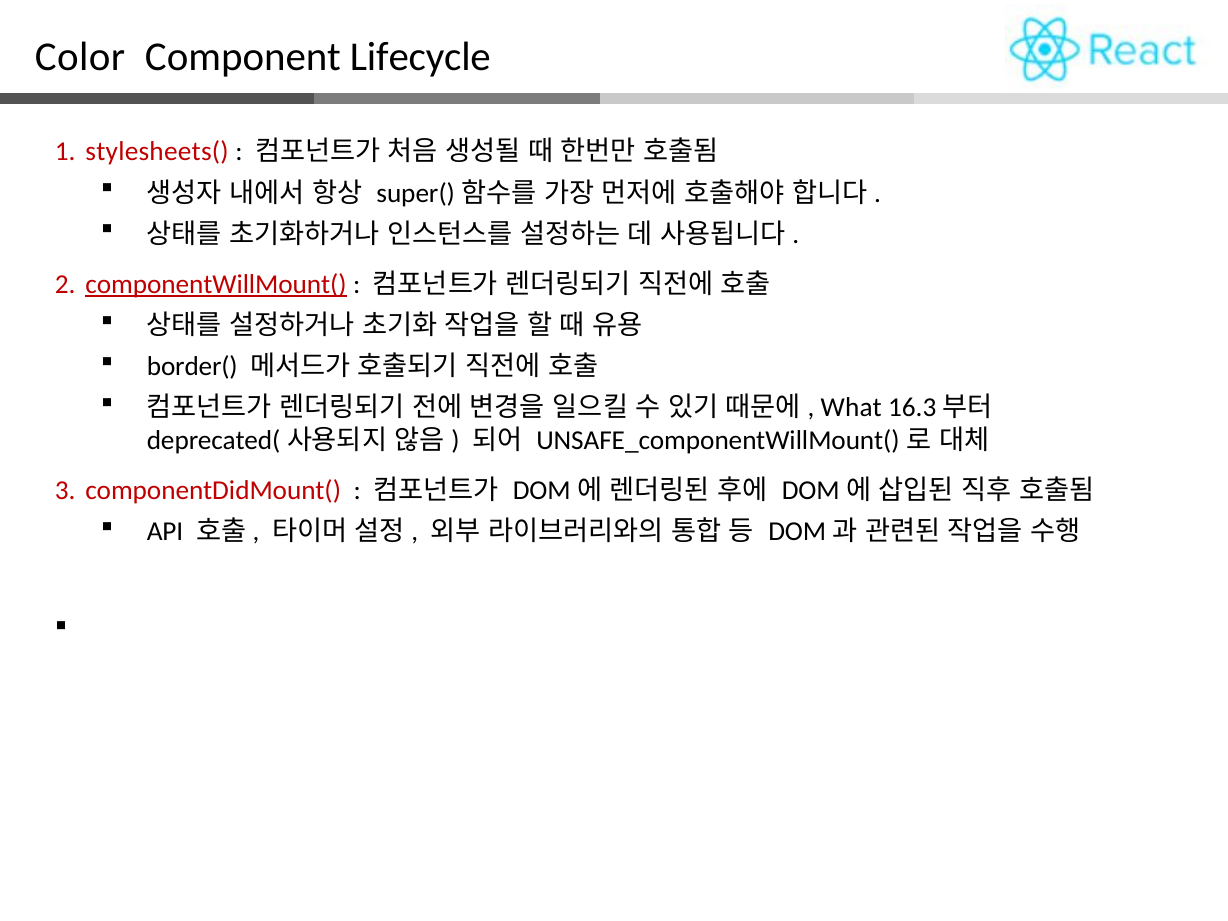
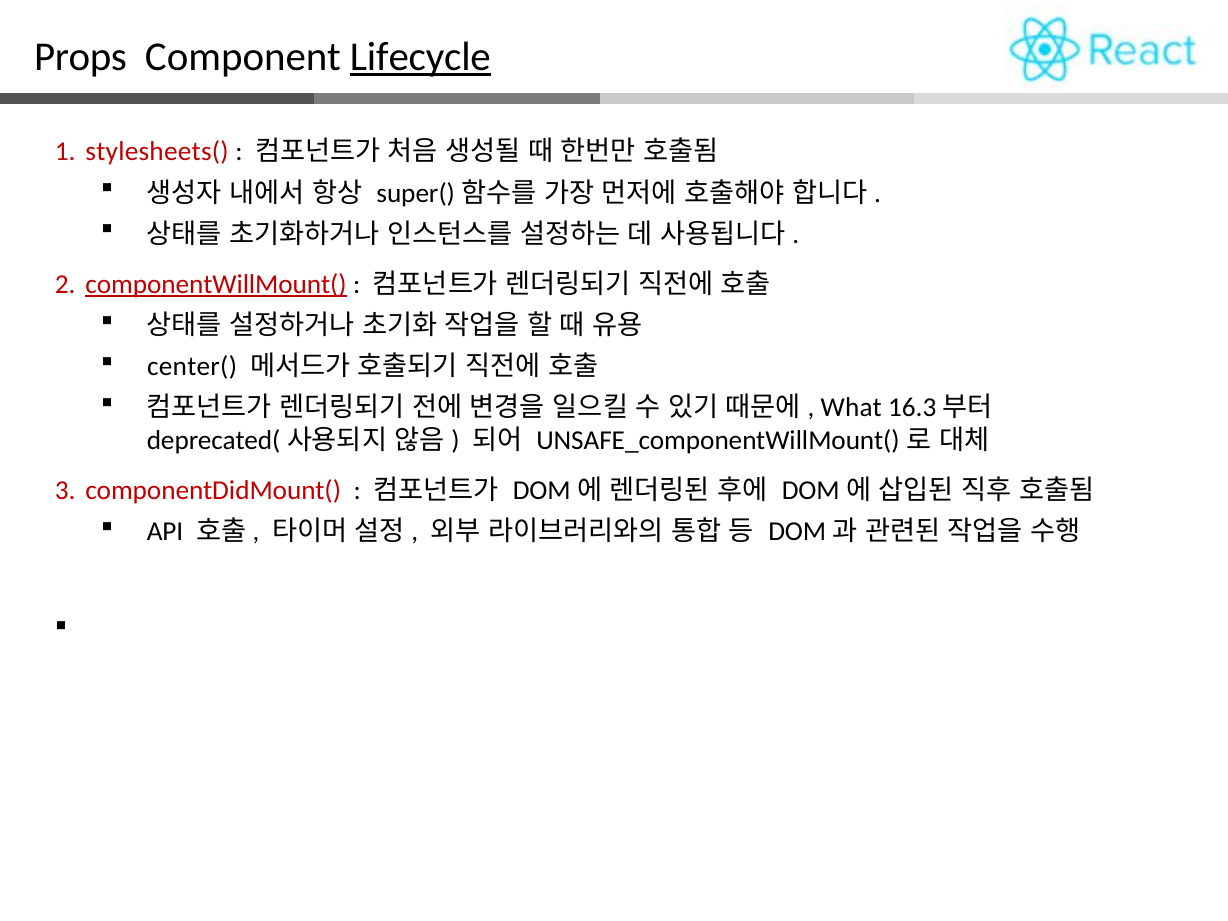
Color: Color -> Props
Lifecycle underline: none -> present
border(: border( -> center(
